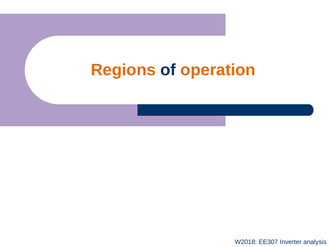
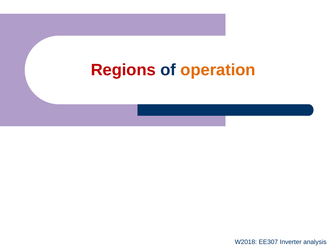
Regions colour: orange -> red
